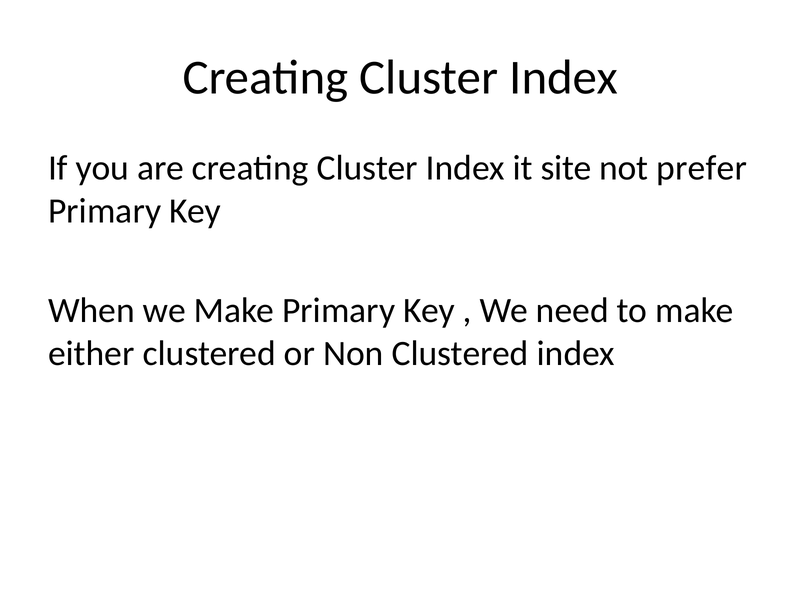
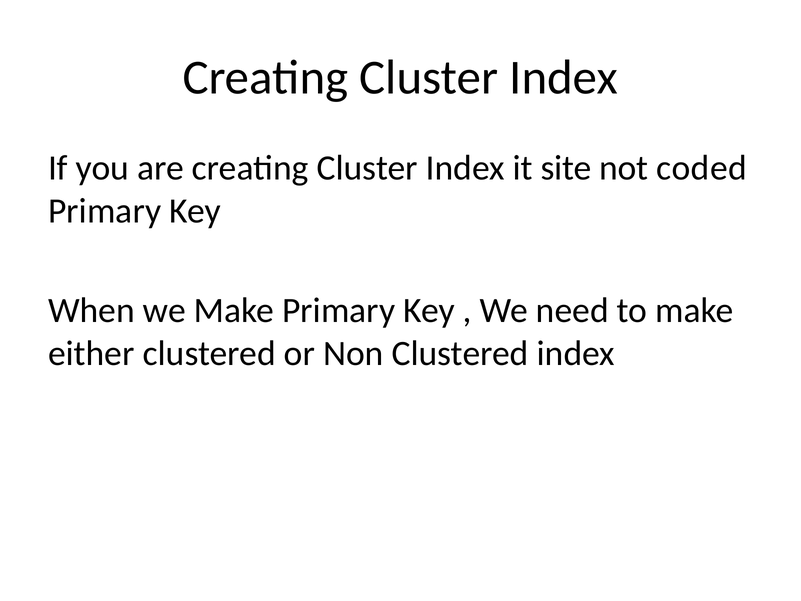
prefer: prefer -> coded
